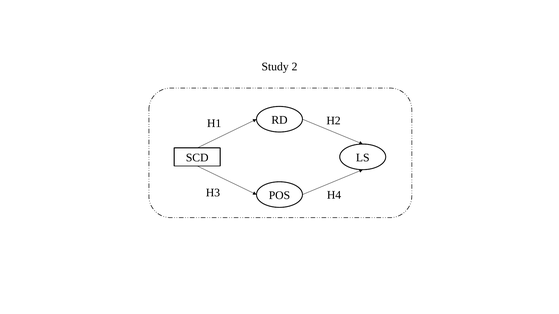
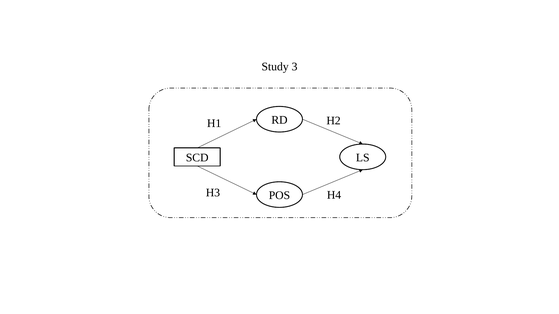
2: 2 -> 3
